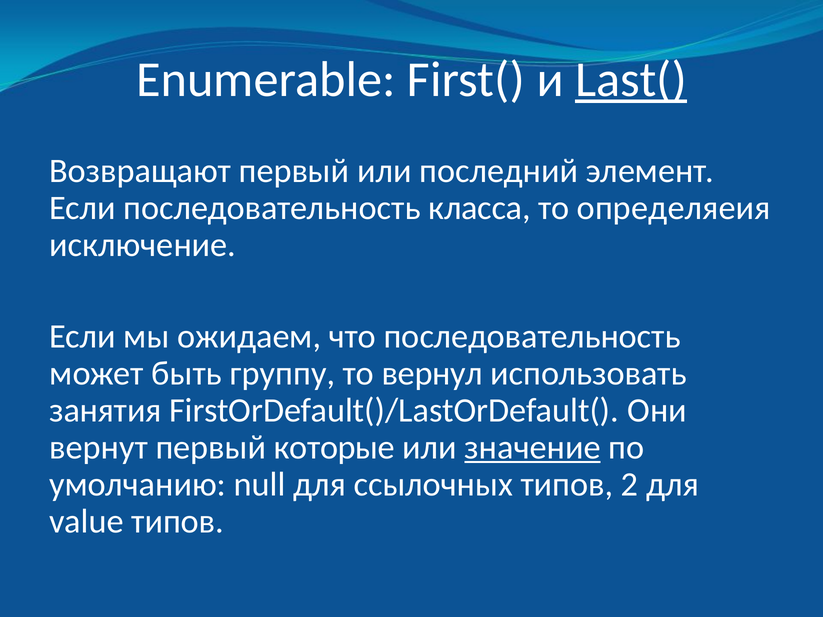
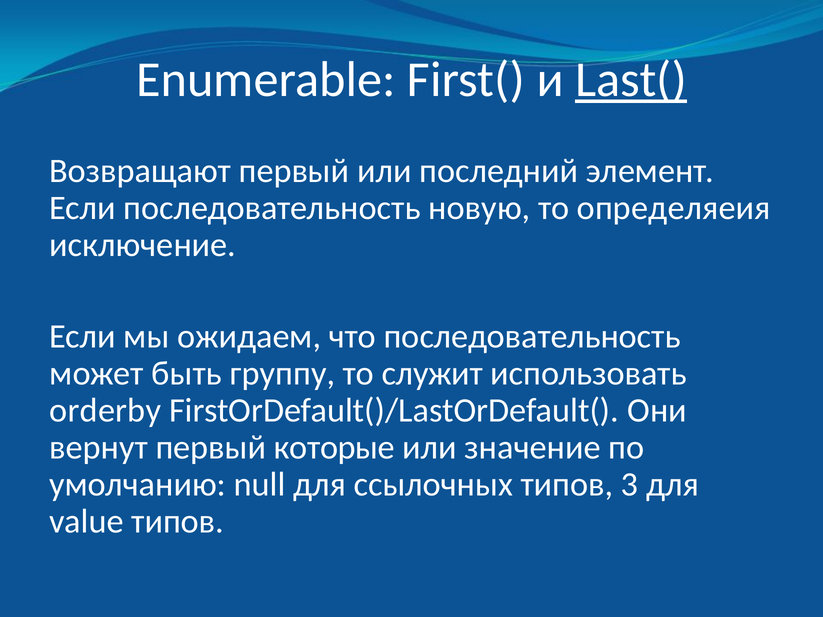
класса: класса -> новую
вернул: вернул -> служит
занятия: занятия -> orderby
значение underline: present -> none
2: 2 -> 3
